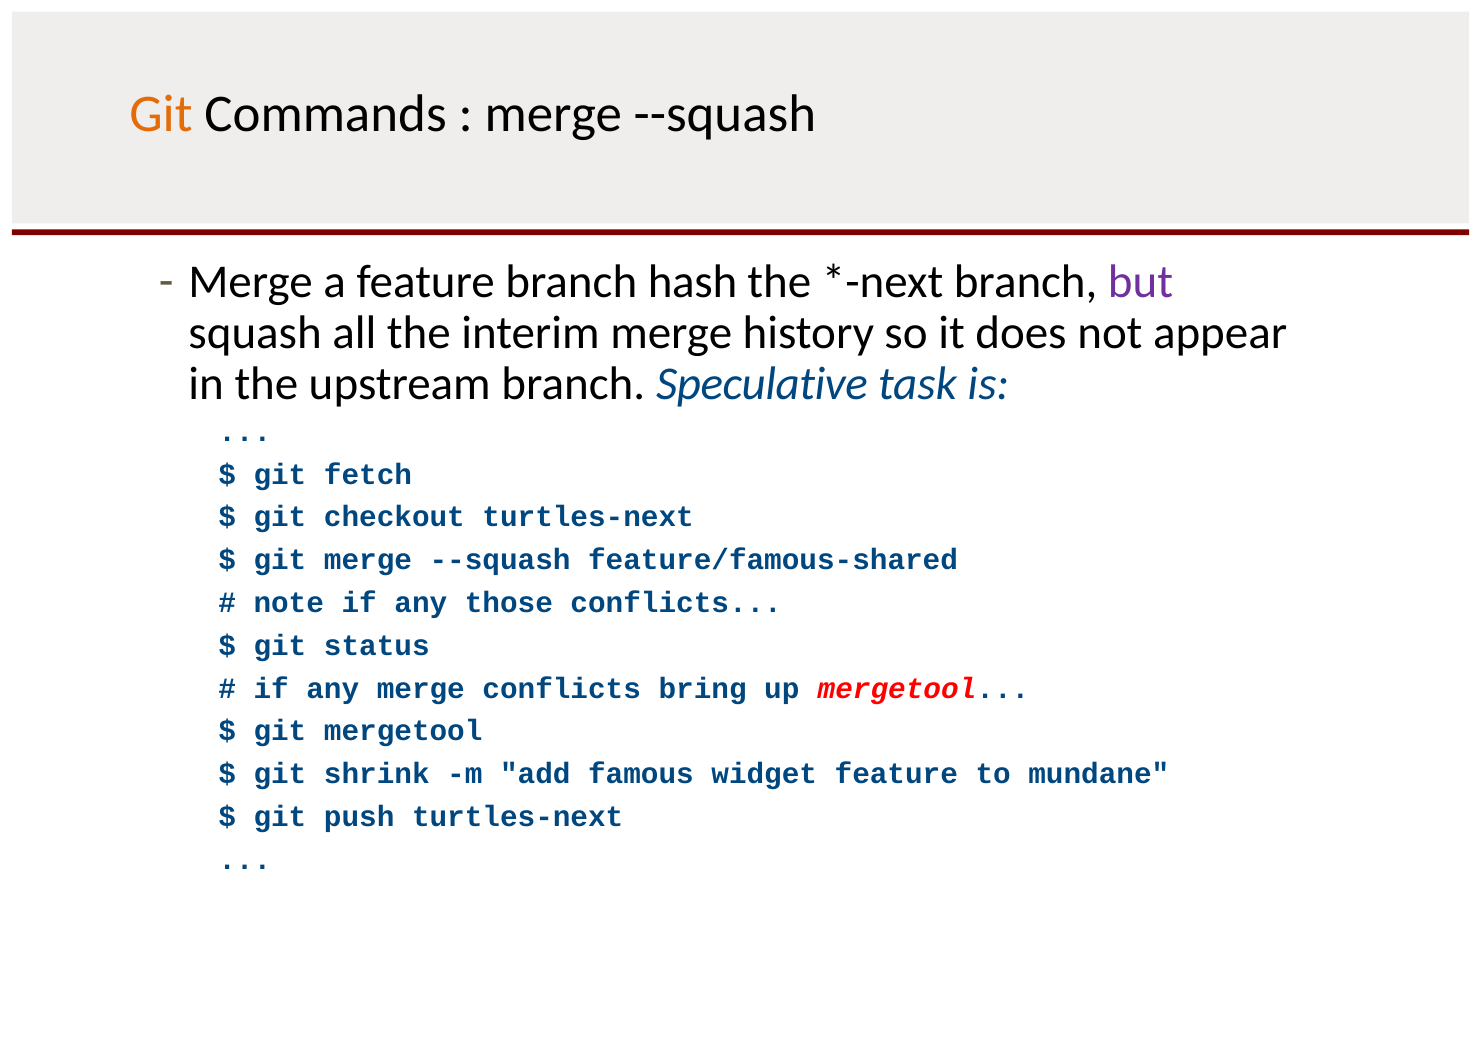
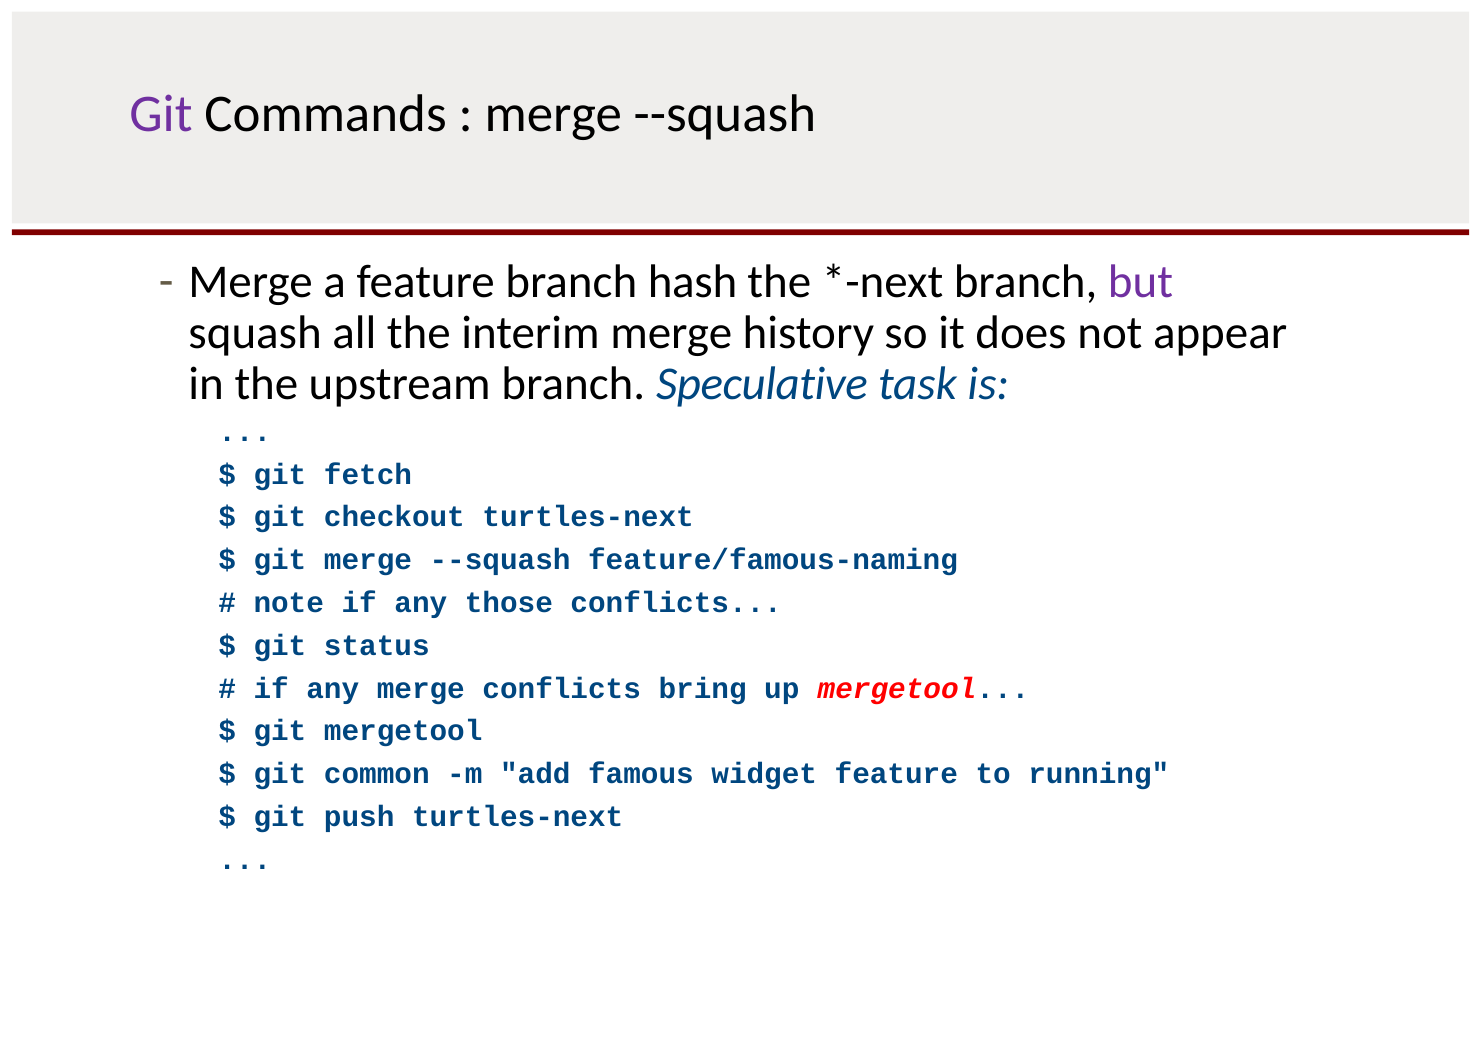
Git at (161, 114) colour: orange -> purple
feature/famous-shared: feature/famous-shared -> feature/famous-naming
shrink: shrink -> common
mundane: mundane -> running
